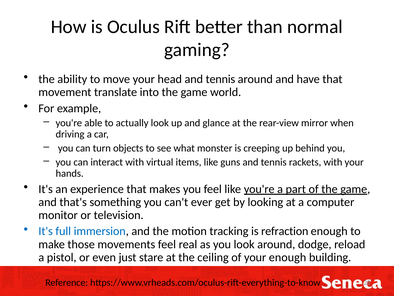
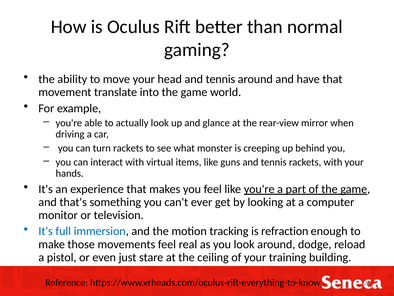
turn objects: objects -> rackets
your enough: enough -> training
